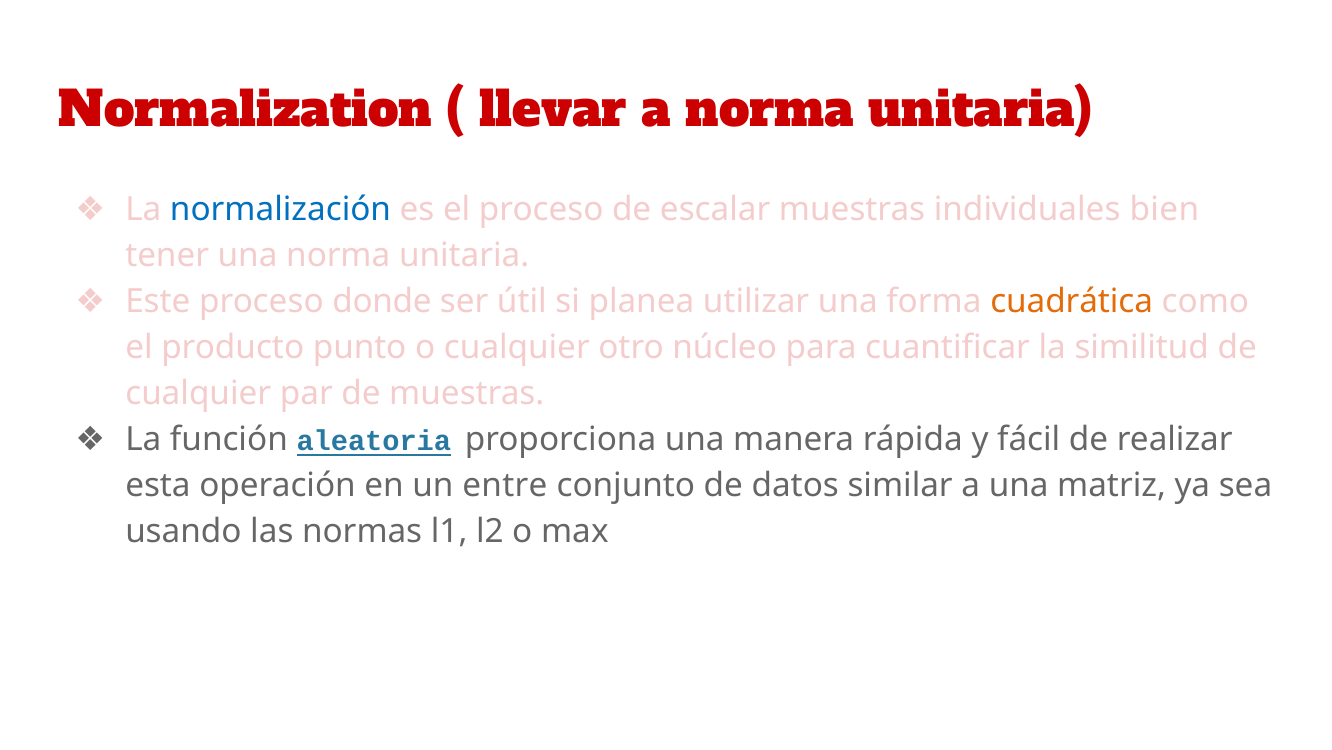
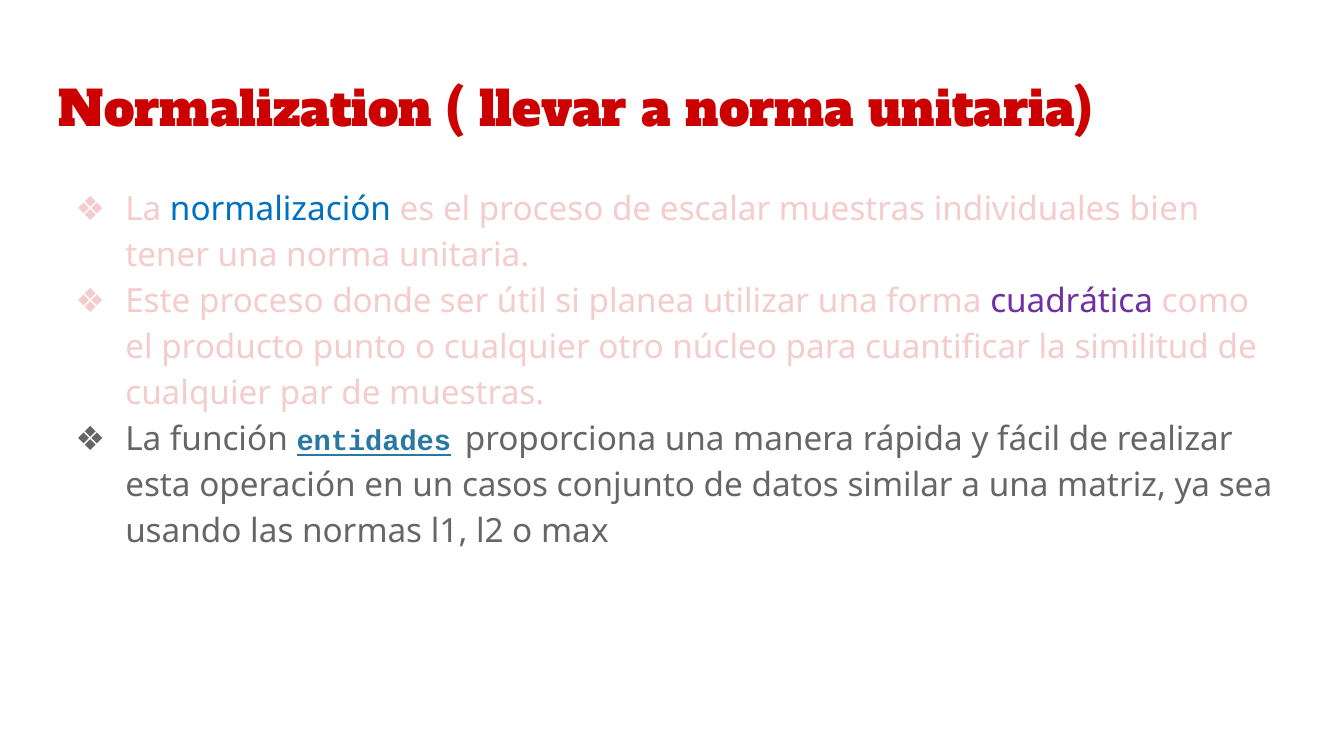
cuadrática colour: orange -> purple
aleatoria: aleatoria -> entidades
entre: entre -> casos
